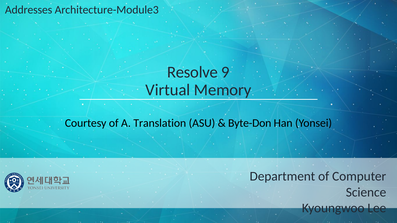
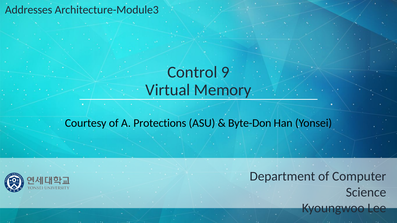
Resolve: Resolve -> Control
Translation: Translation -> Protections
